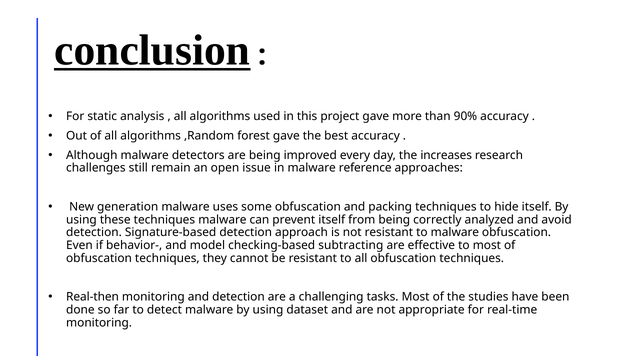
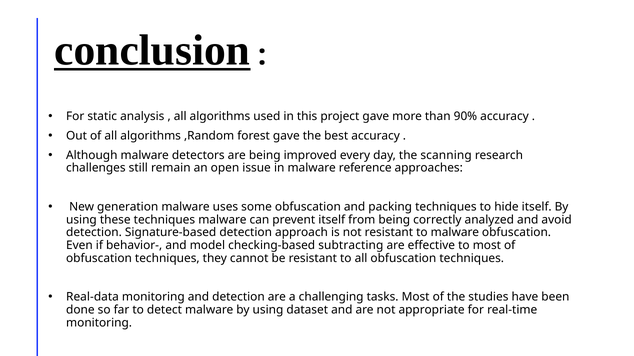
increases: increases -> scanning
Real-then: Real-then -> Real-data
